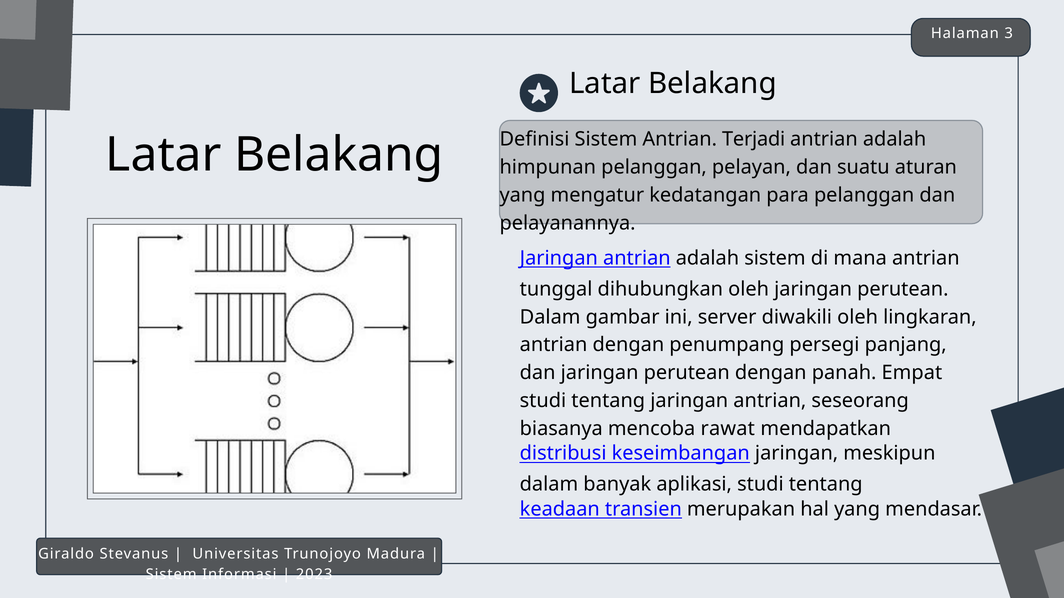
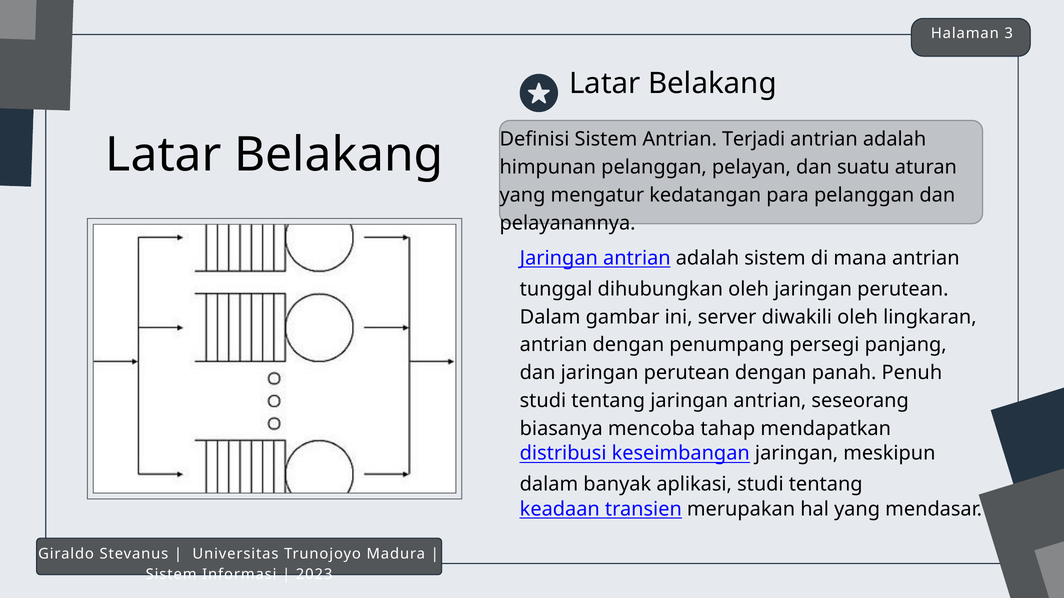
Empat: Empat -> Penuh
rawat: rawat -> tahap
